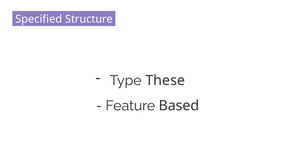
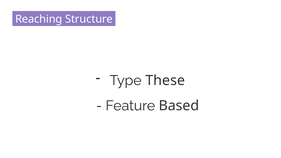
Specified: Specified -> Reaching
